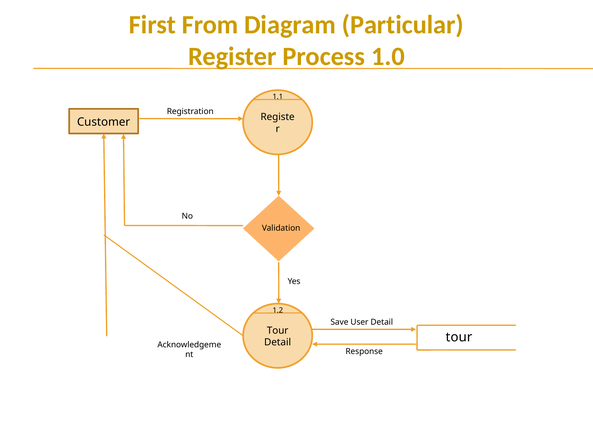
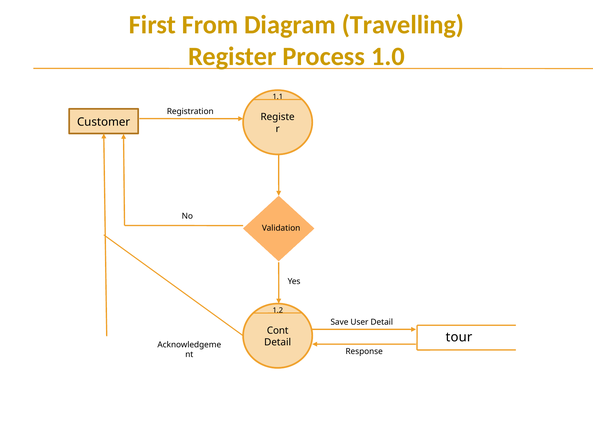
Particular: Particular -> Travelling
Tour at (278, 330): Tour -> Cont
